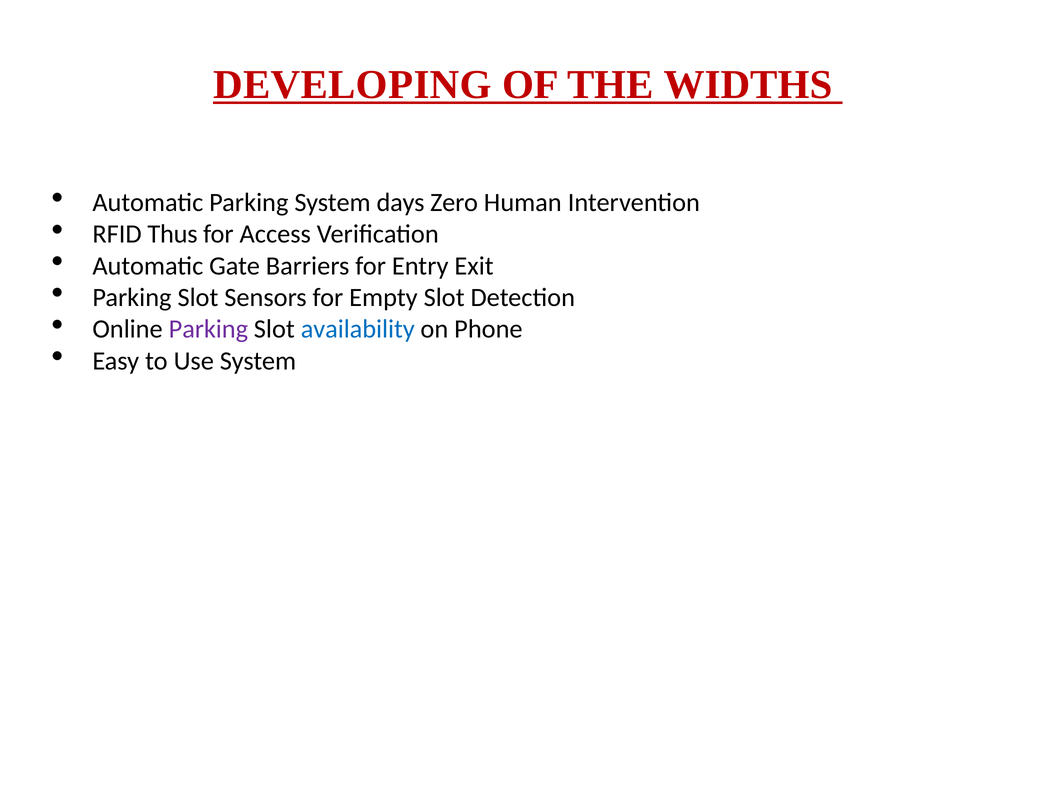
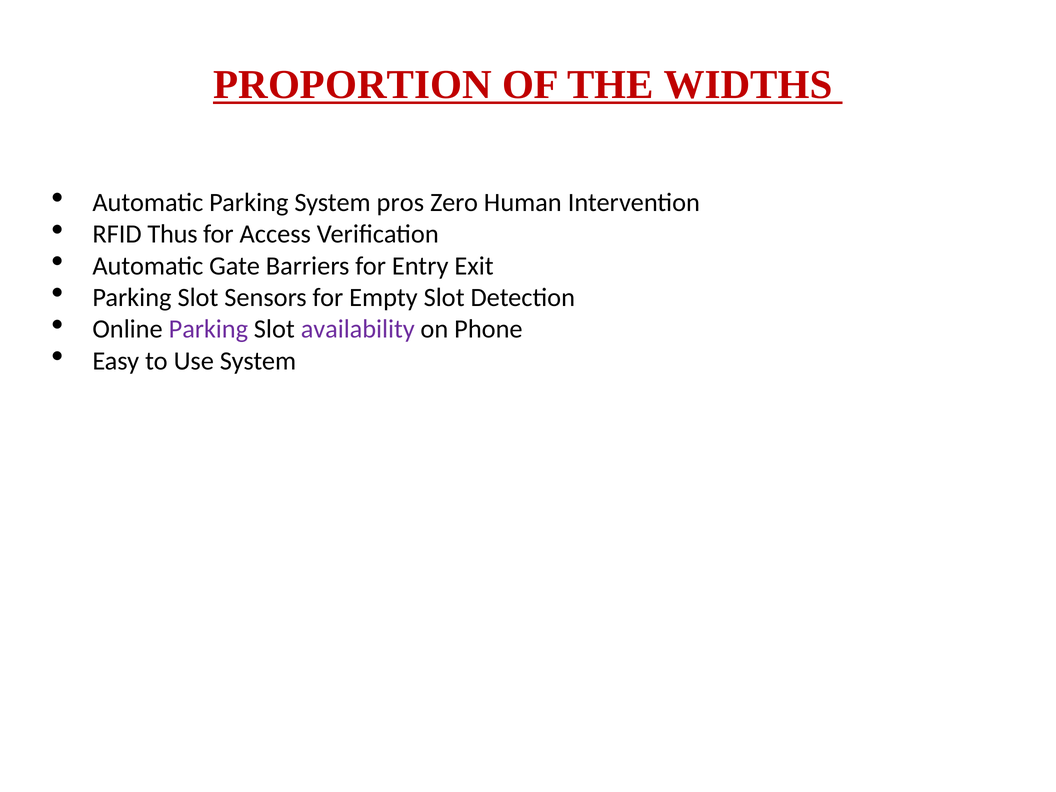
DEVELOPING: DEVELOPING -> PROPORTION
days: days -> pros
availability colour: blue -> purple
